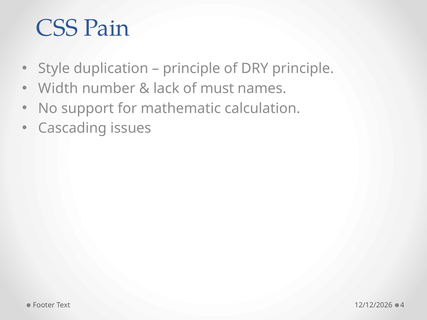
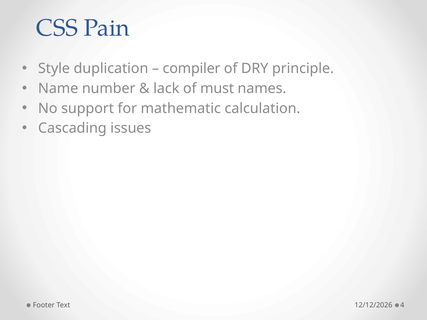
principle at (192, 69): principle -> compiler
Width: Width -> Name
